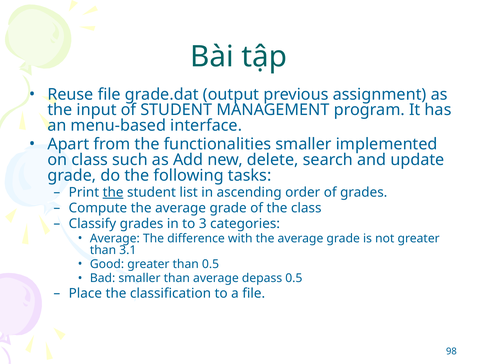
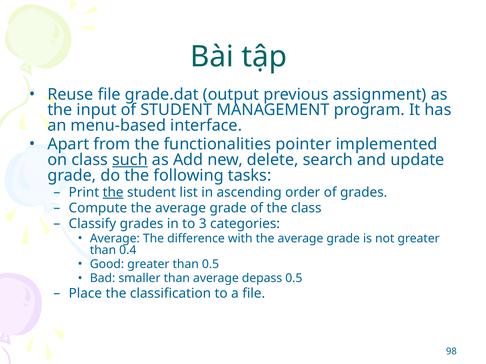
functionalities smaller: smaller -> pointer
such underline: none -> present
3.1: 3.1 -> 0.4
